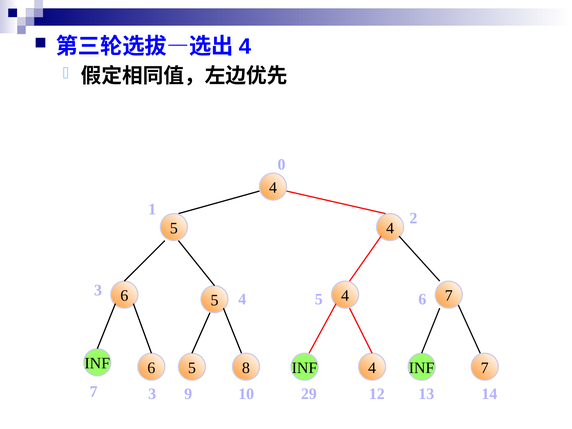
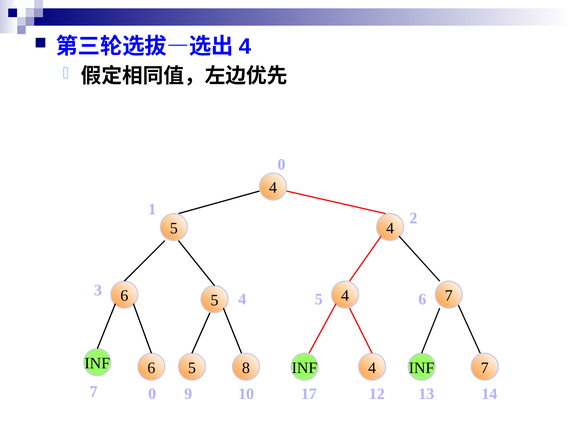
3 at (152, 394): 3 -> 0
29: 29 -> 17
